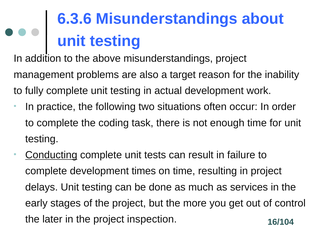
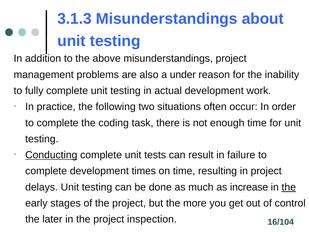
6.3.6: 6.3.6 -> 3.1.3
target: target -> under
services: services -> increase
the at (289, 187) underline: none -> present
